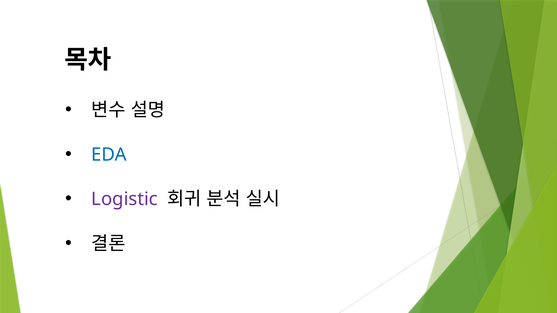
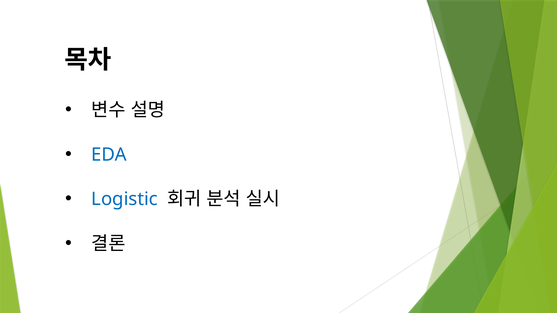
Logistic colour: purple -> blue
